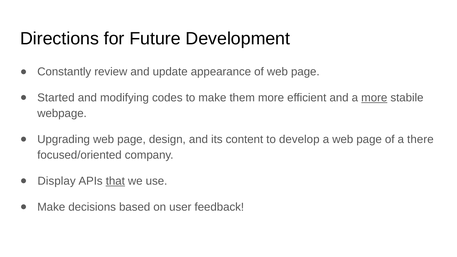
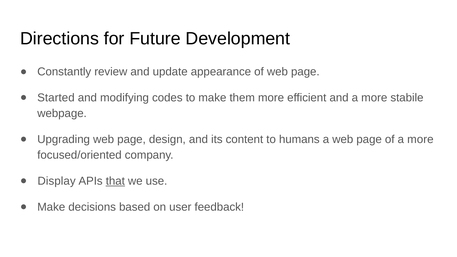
more at (374, 98) underline: present -> none
develop: develop -> humans
of a there: there -> more
